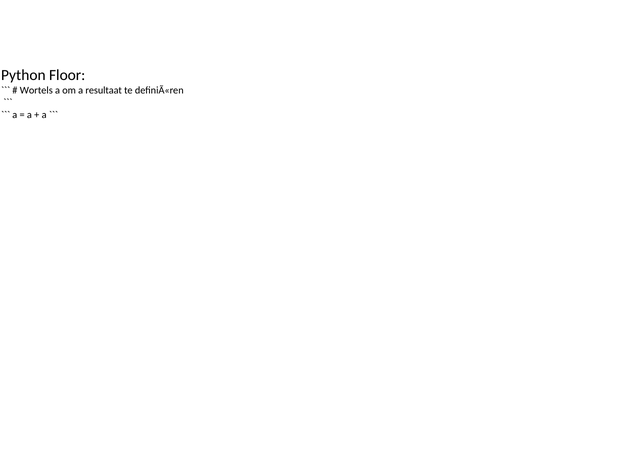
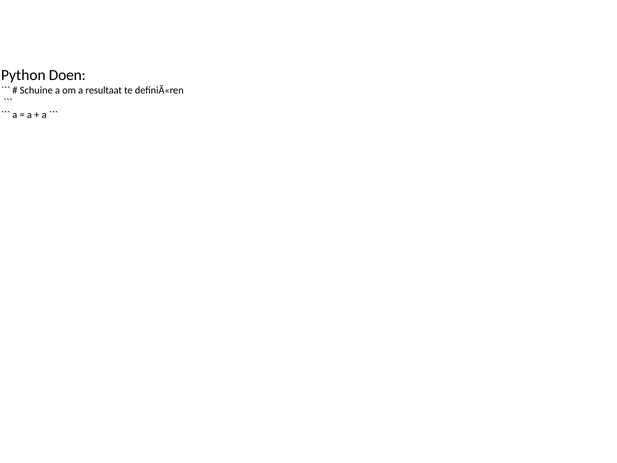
Floor: Floor -> Doen
Wortels: Wortels -> Schuine
